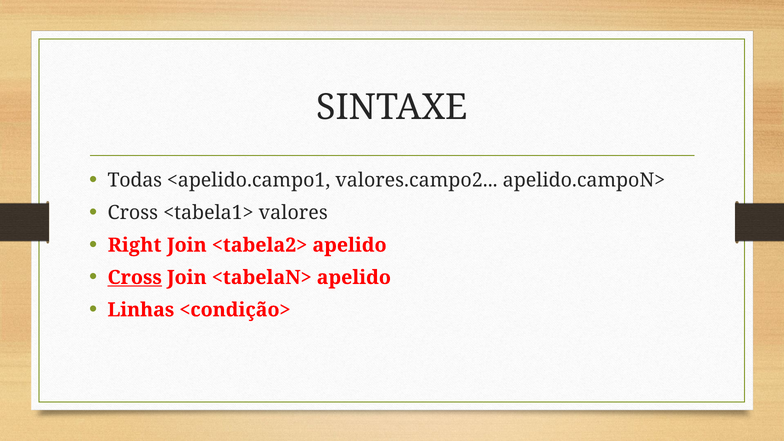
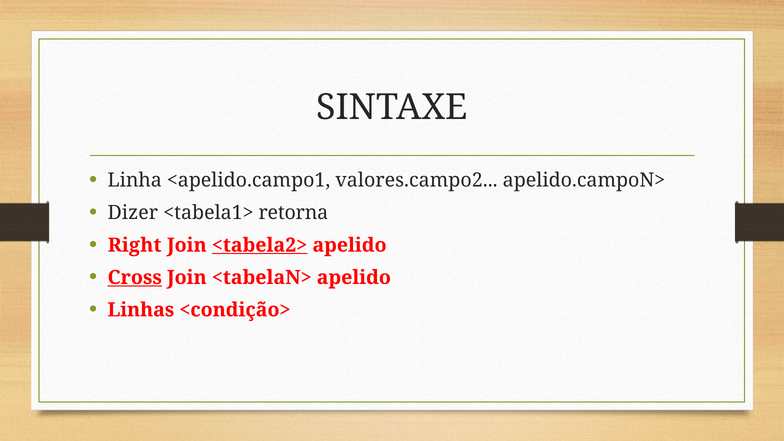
Todas: Todas -> Linha
Cross at (133, 213): Cross -> Dizer
valores: valores -> retorna
<tabela2> underline: none -> present
